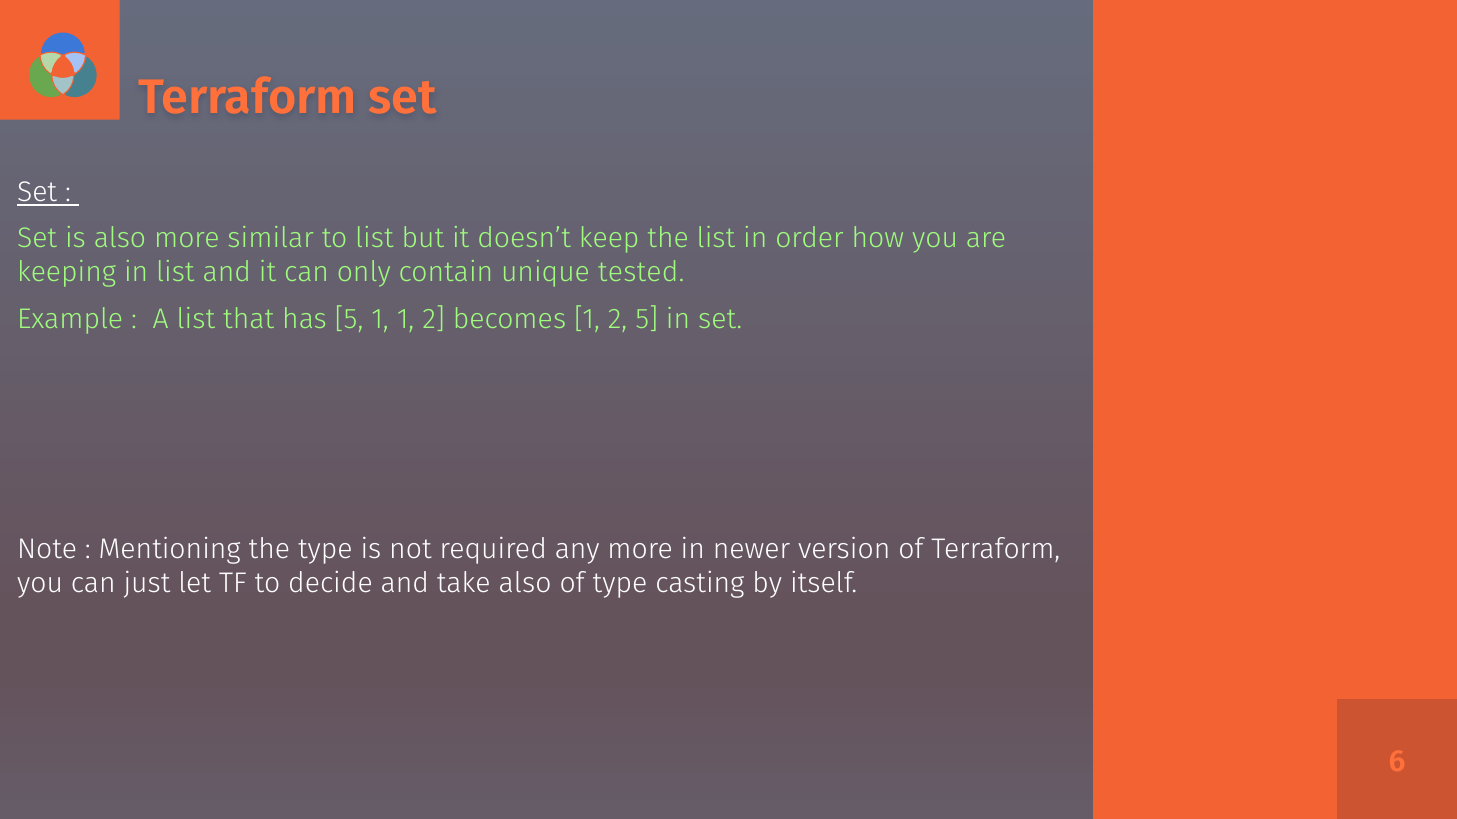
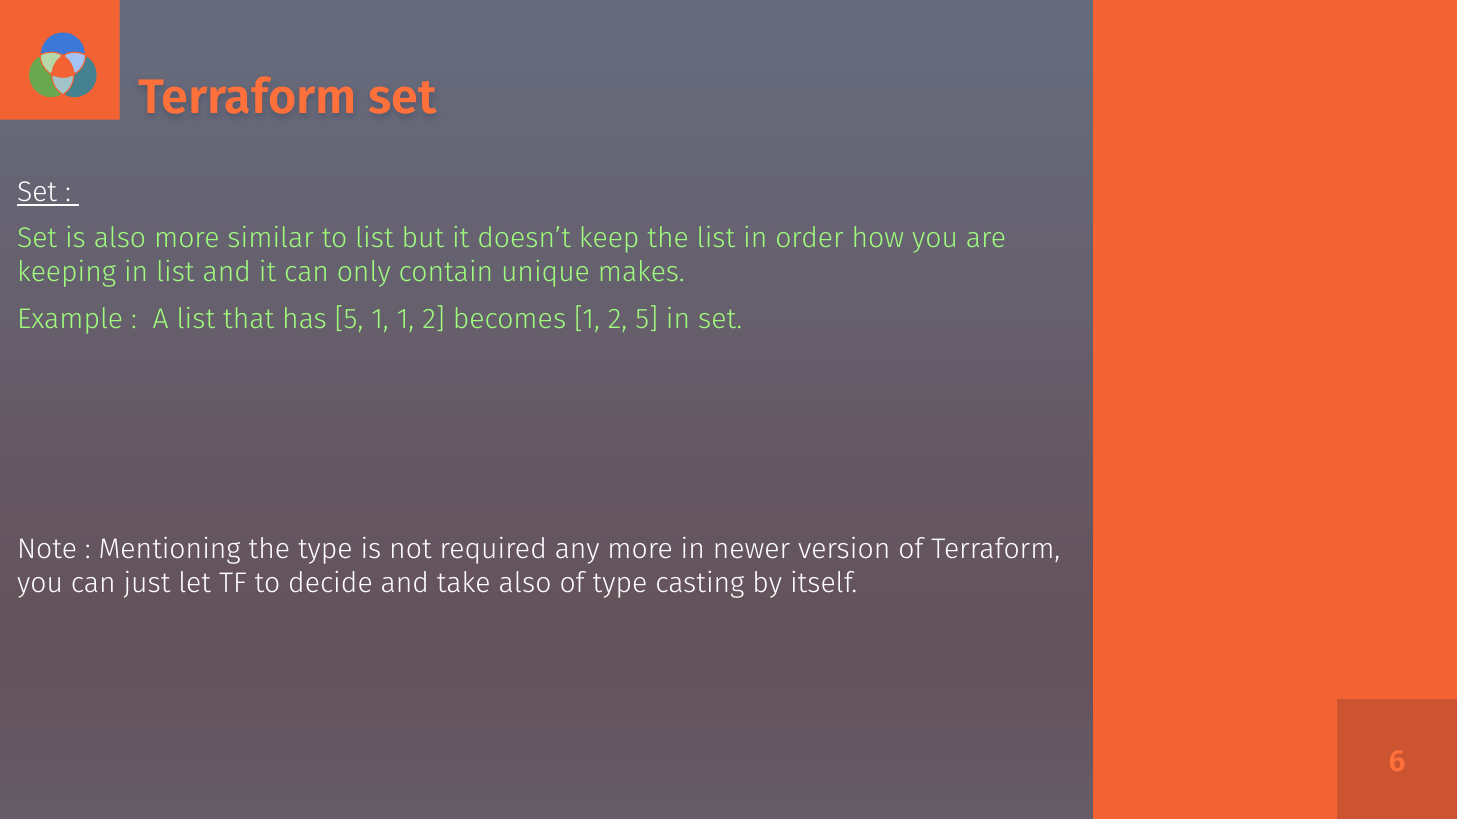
tested: tested -> makes
